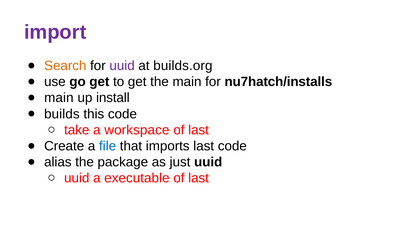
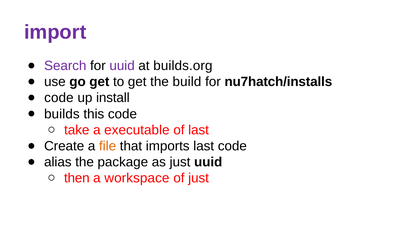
Search colour: orange -> purple
the main: main -> build
main at (59, 98): main -> code
workspace: workspace -> executable
file colour: blue -> orange
uuid at (77, 178): uuid -> then
executable: executable -> workspace
last at (199, 178): last -> just
